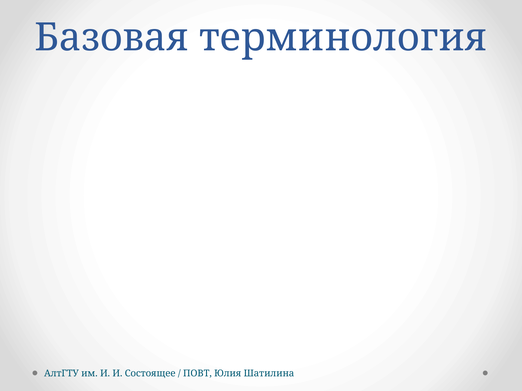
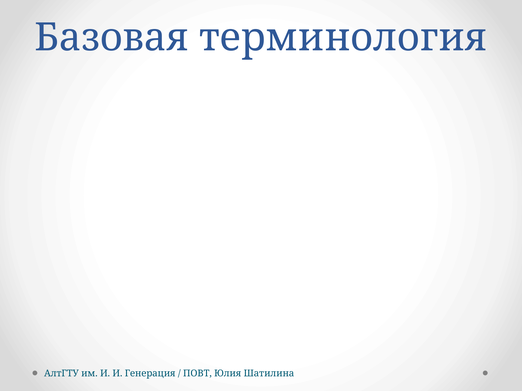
Состоящее: Состоящее -> Генерация
